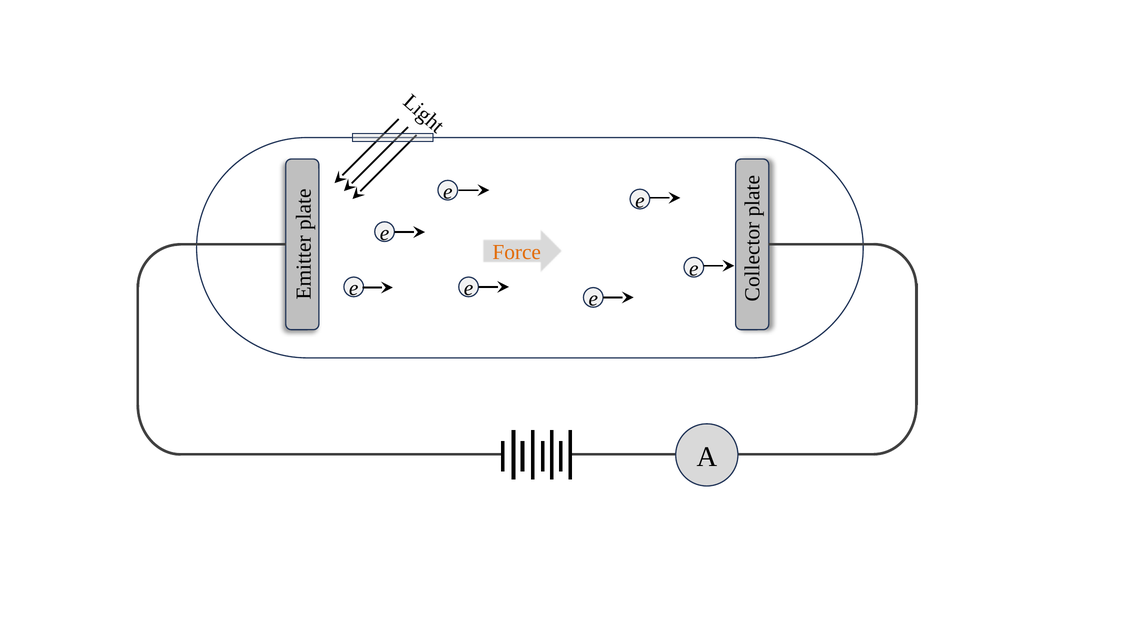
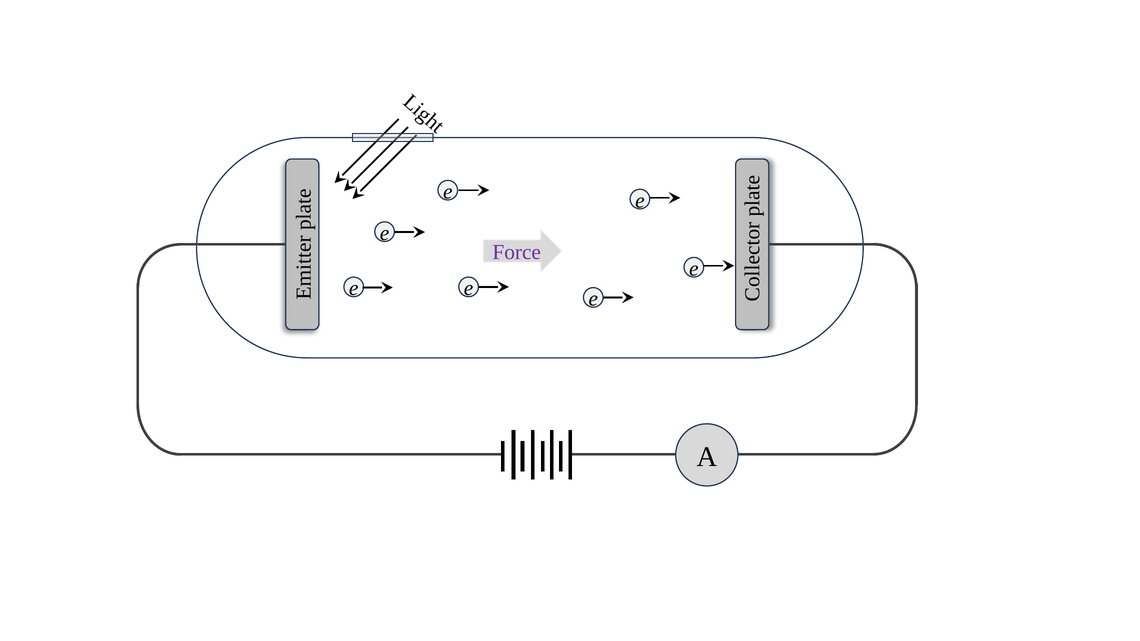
Force colour: orange -> purple
